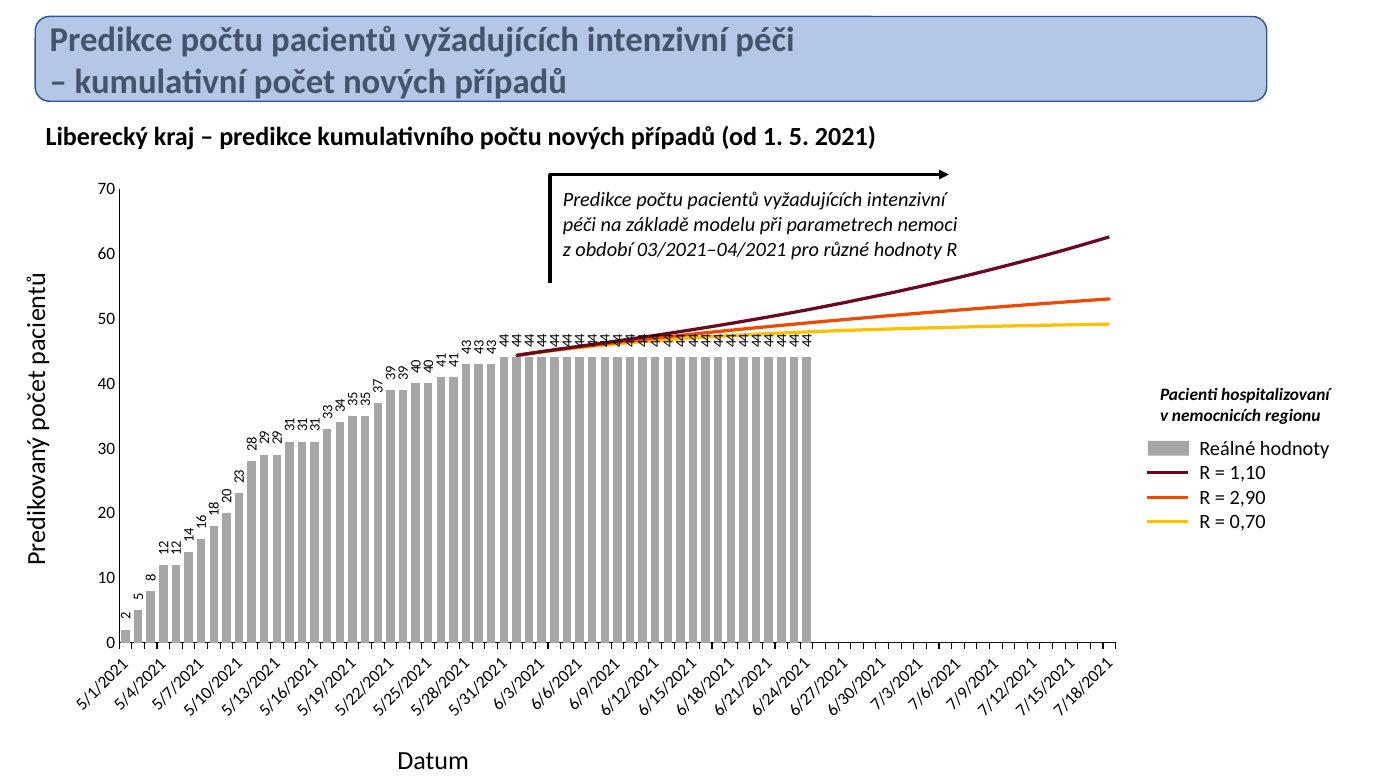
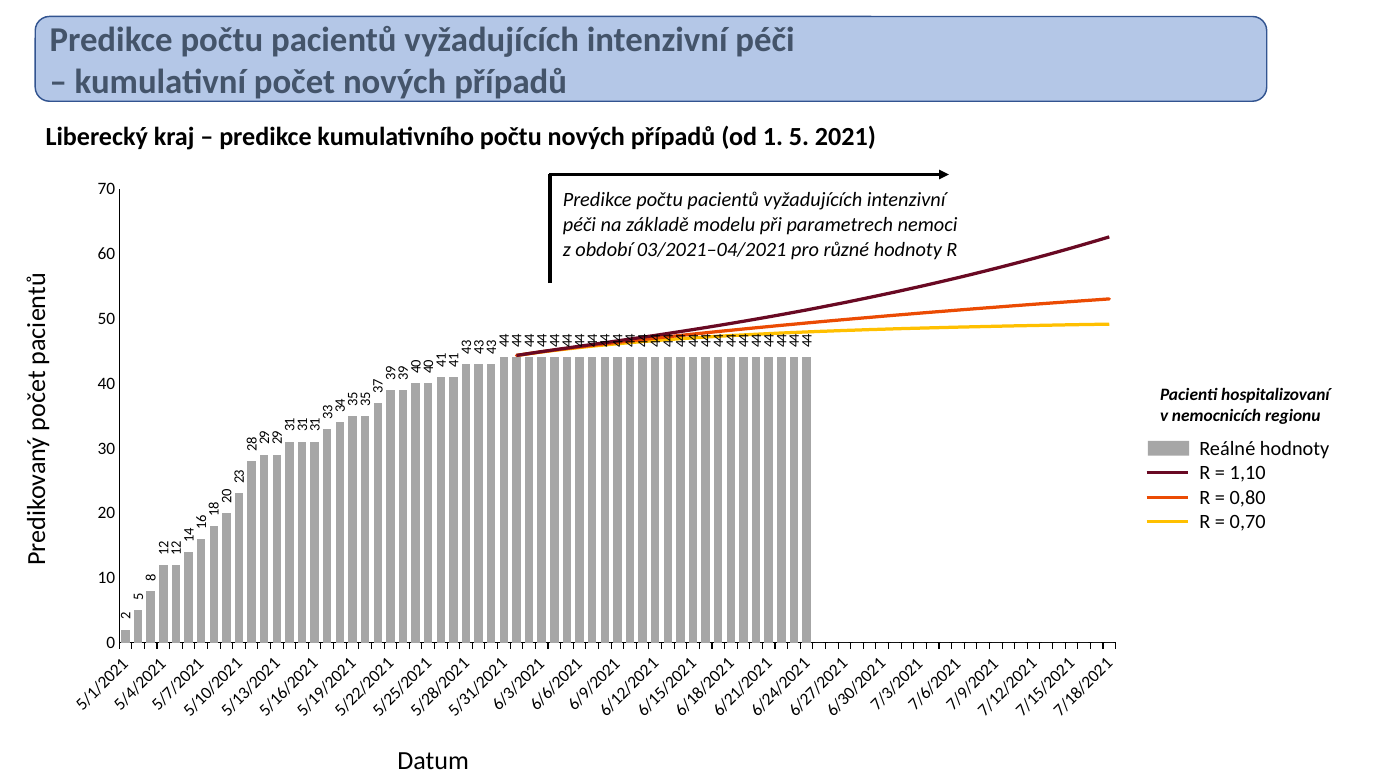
2,90: 2,90 -> 0,80
